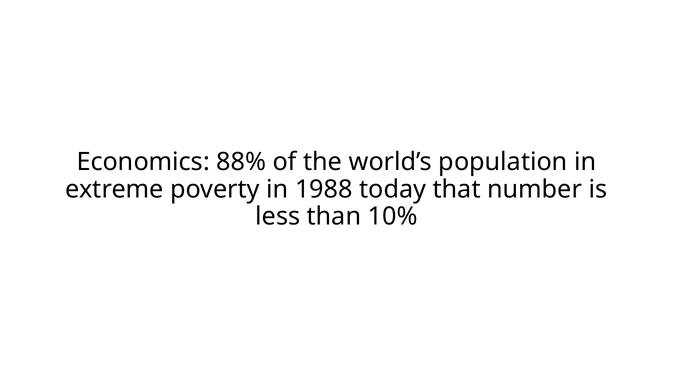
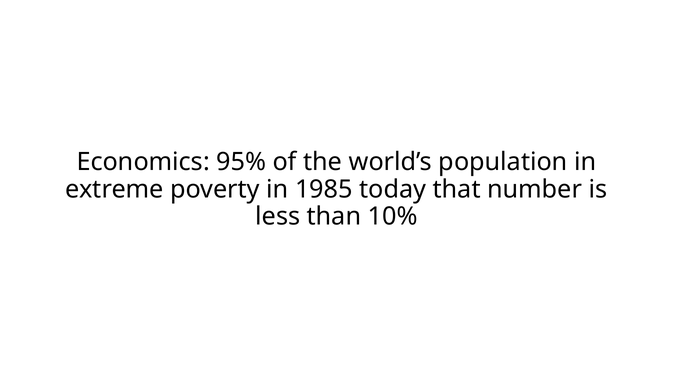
88%: 88% -> 95%
1988: 1988 -> 1985
